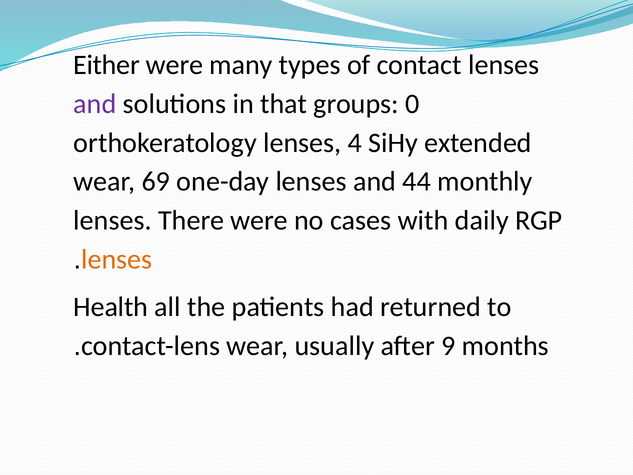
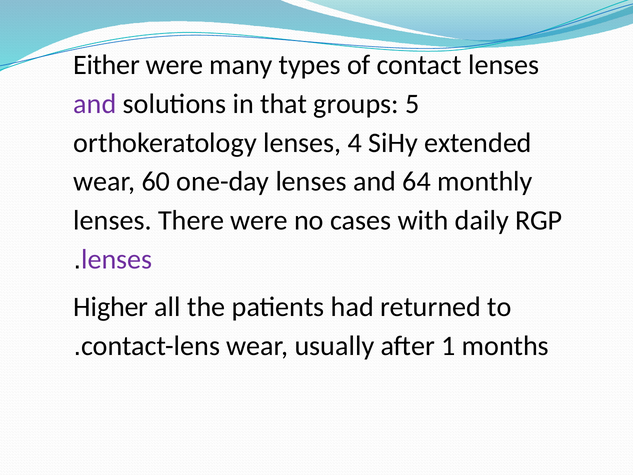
0: 0 -> 5
69: 69 -> 60
44: 44 -> 64
lenses at (117, 259) colour: orange -> purple
Health: Health -> Higher
9: 9 -> 1
